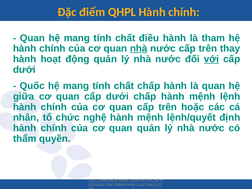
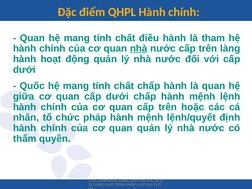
thay: thay -> làng
với underline: present -> none
chức nghệ: nghệ -> pháp
